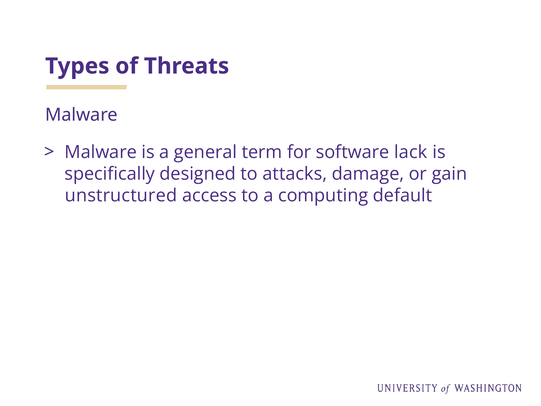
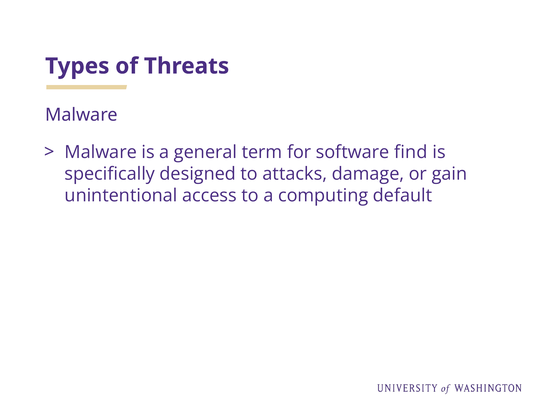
lack: lack -> find
unstructured: unstructured -> unintentional
